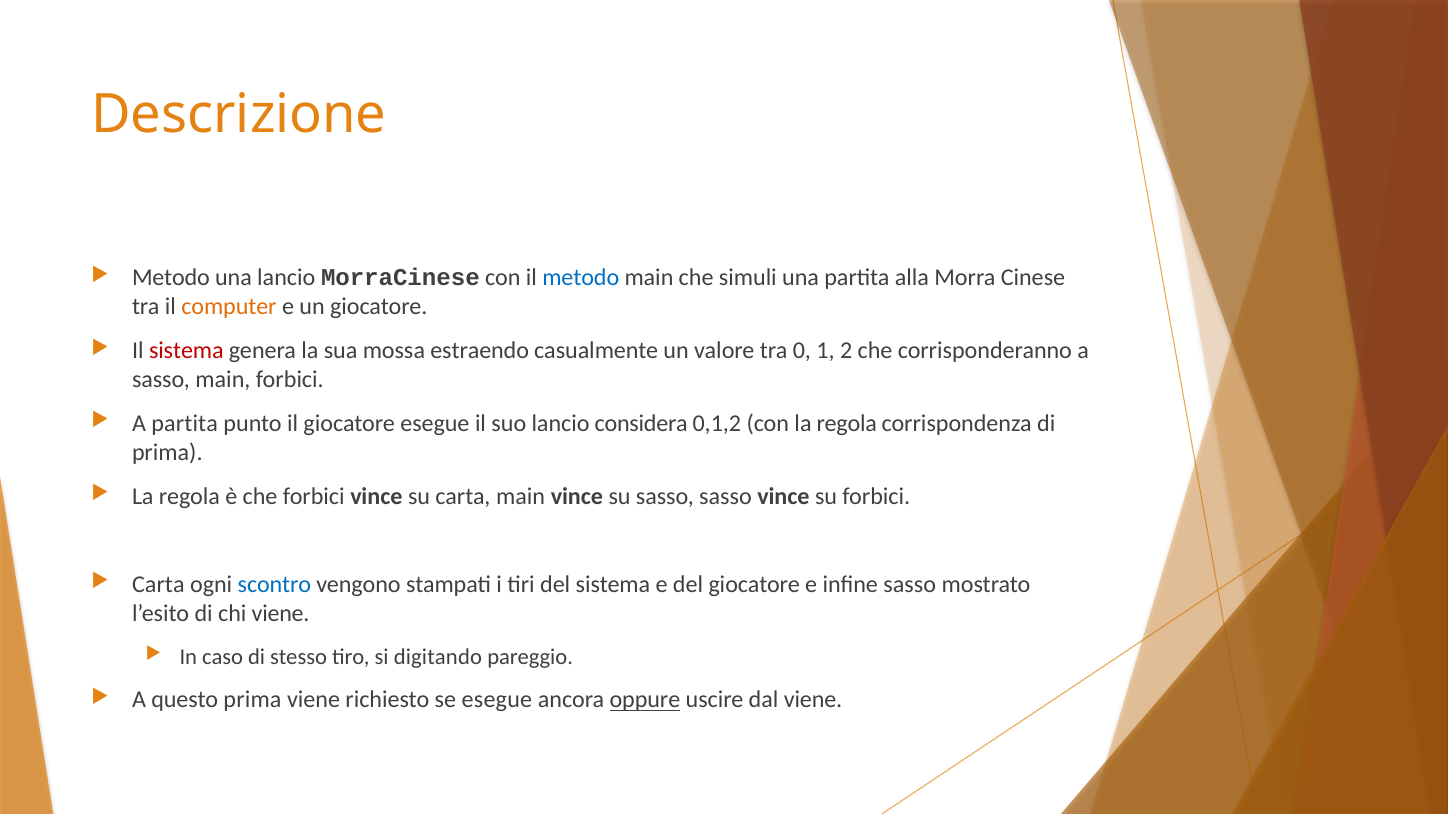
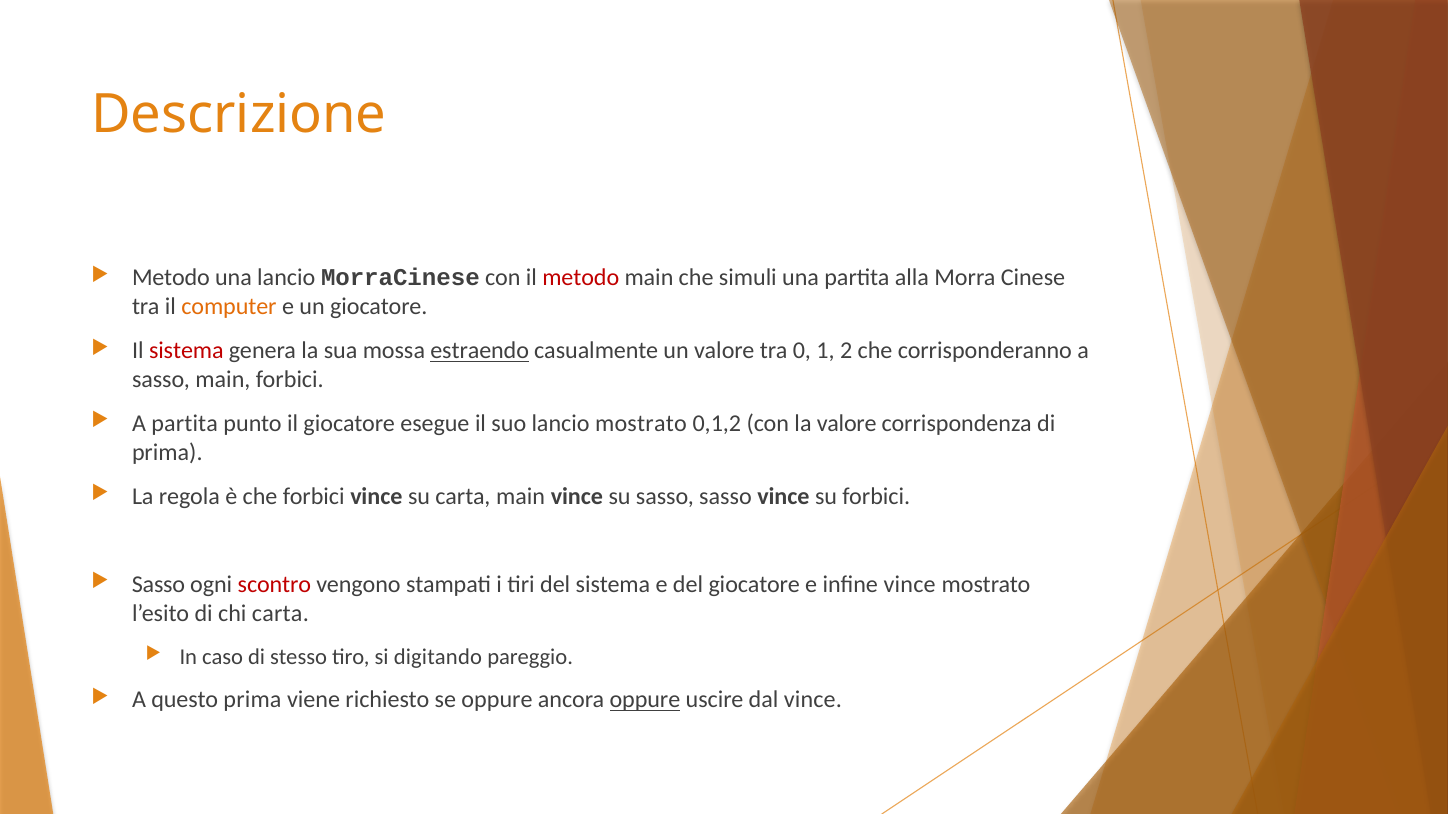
metodo at (581, 278) colour: blue -> red
estraendo underline: none -> present
lancio considera: considera -> mostrato
con la regola: regola -> valore
Carta at (158, 585): Carta -> Sasso
scontro colour: blue -> red
infine sasso: sasso -> vince
chi viene: viene -> carta
se esegue: esegue -> oppure
dal viene: viene -> vince
